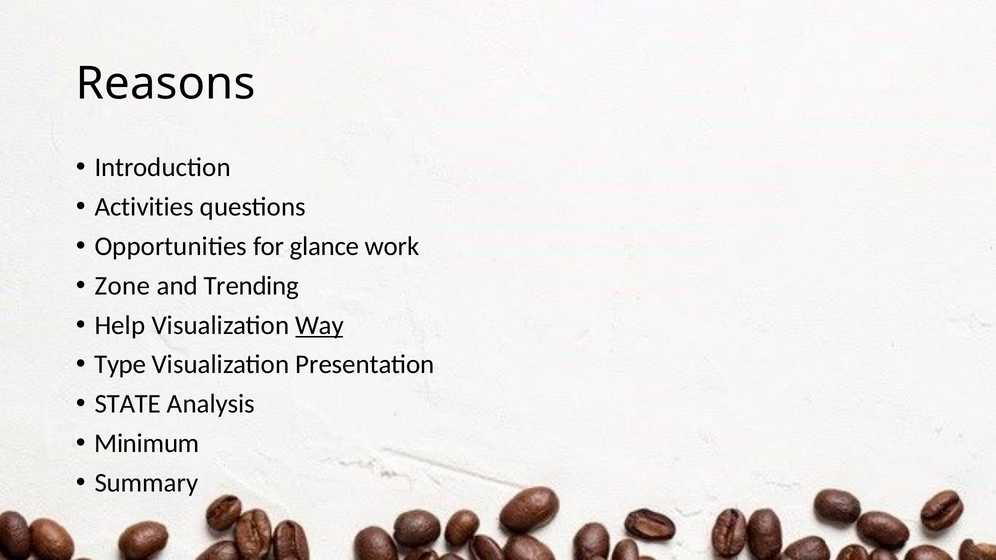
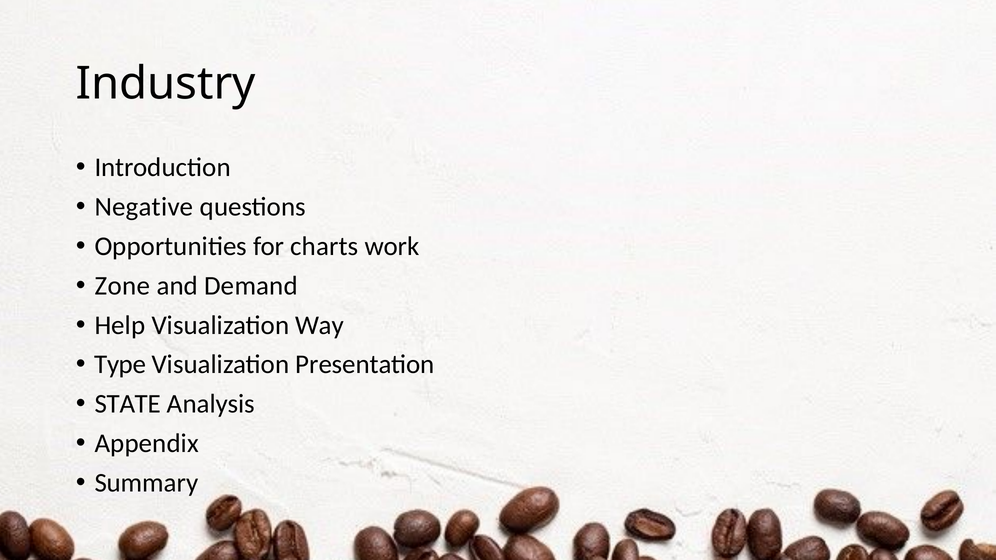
Reasons: Reasons -> Industry
Activities: Activities -> Negative
glance: glance -> charts
Trending: Trending -> Demand
Way underline: present -> none
Minimum: Minimum -> Appendix
